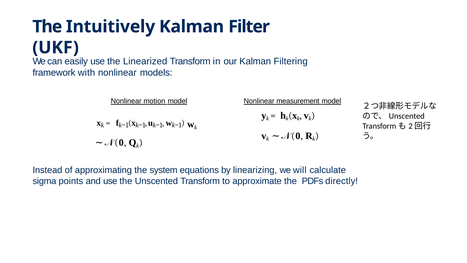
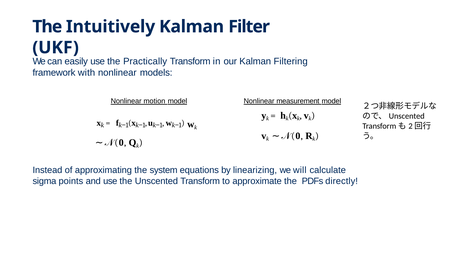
Linearized: Linearized -> Practically
